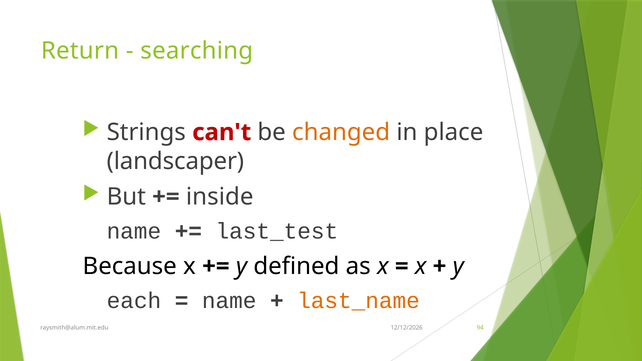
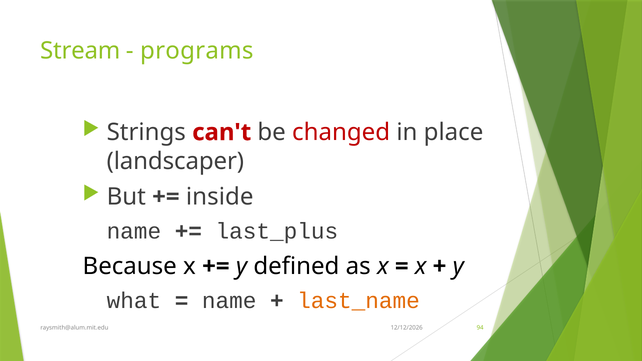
Return: Return -> Stream
searching: searching -> programs
changed colour: orange -> red
last_test: last_test -> last_plus
each: each -> what
